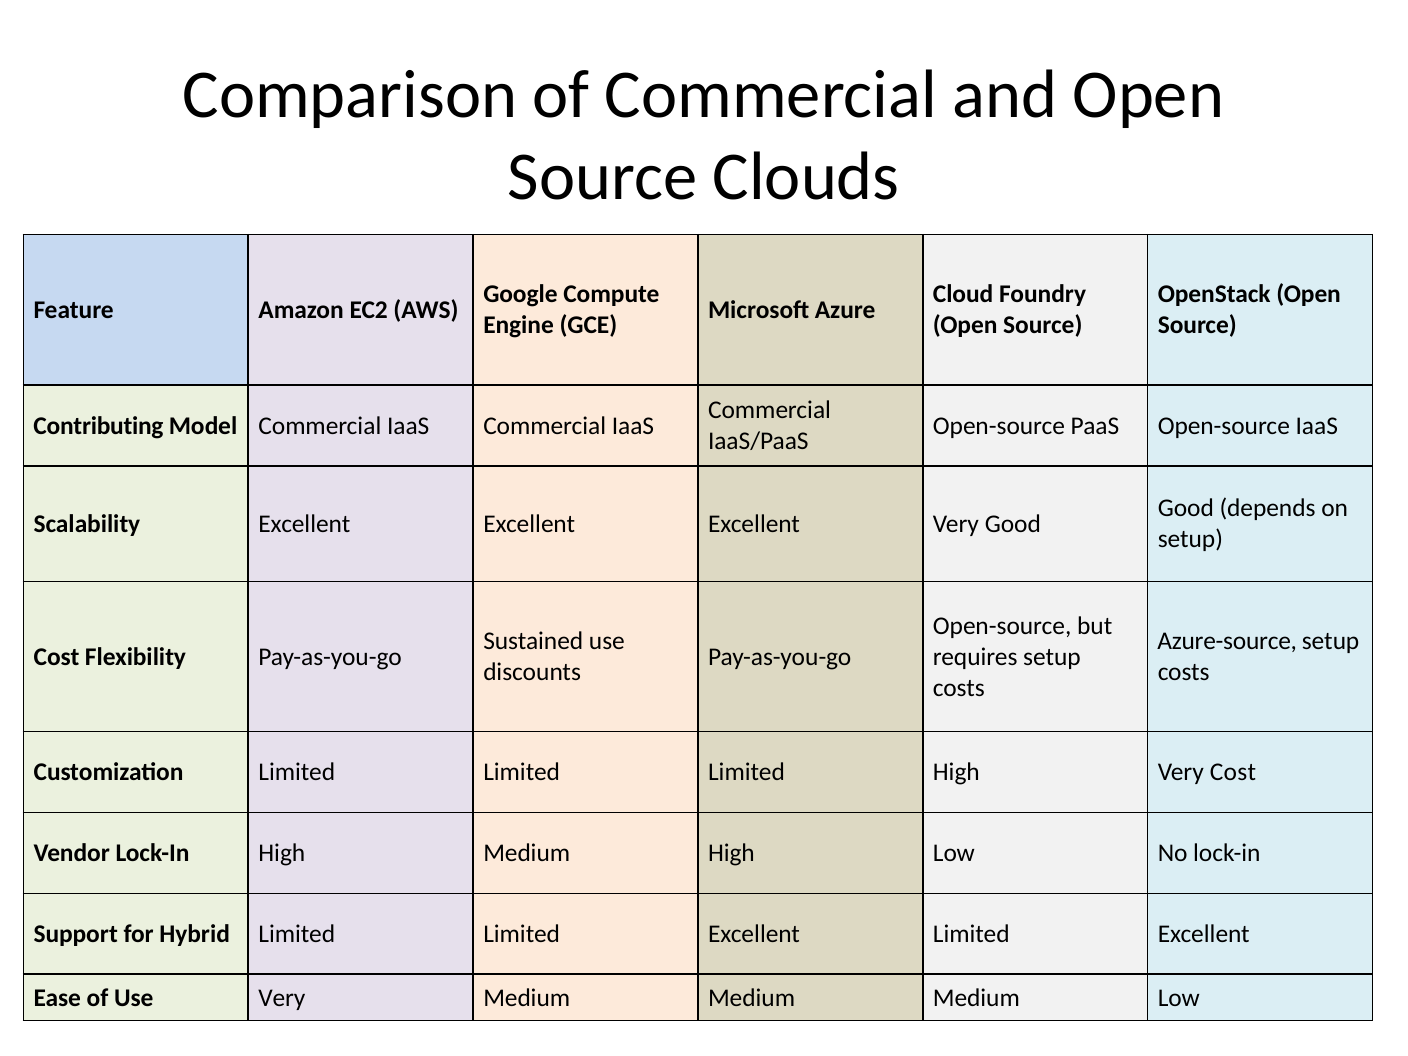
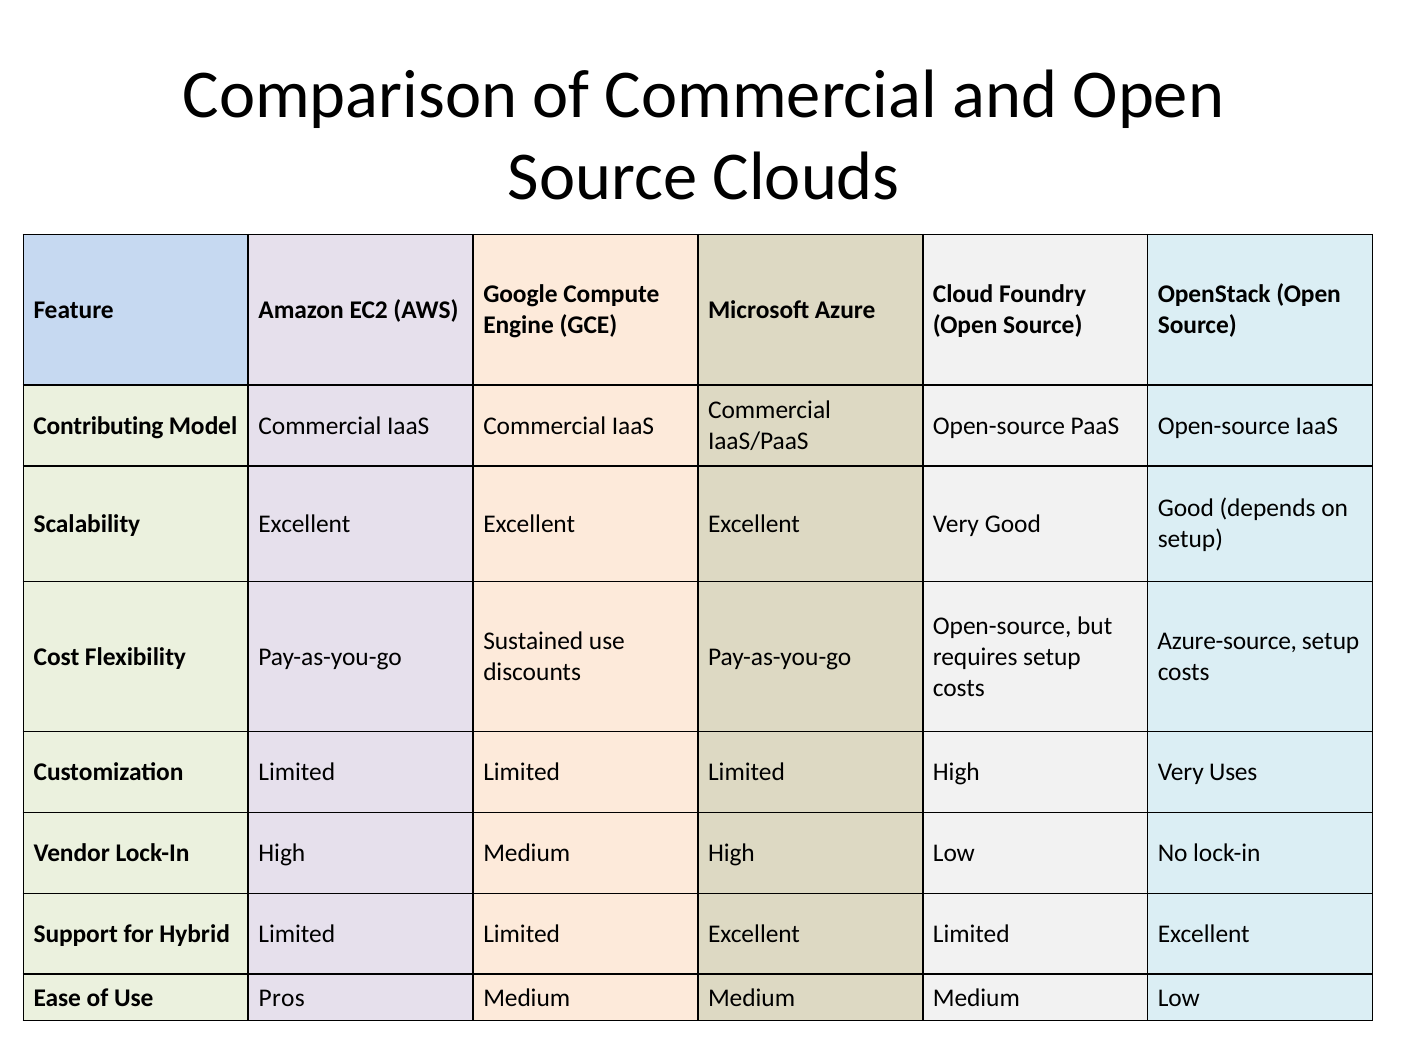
Very Cost: Cost -> Uses
Use Very: Very -> Pros
